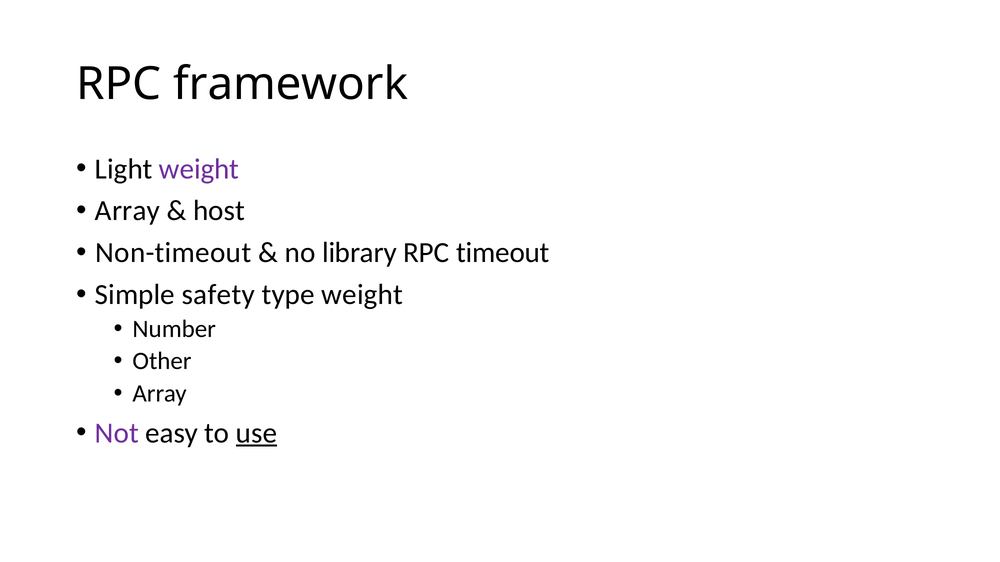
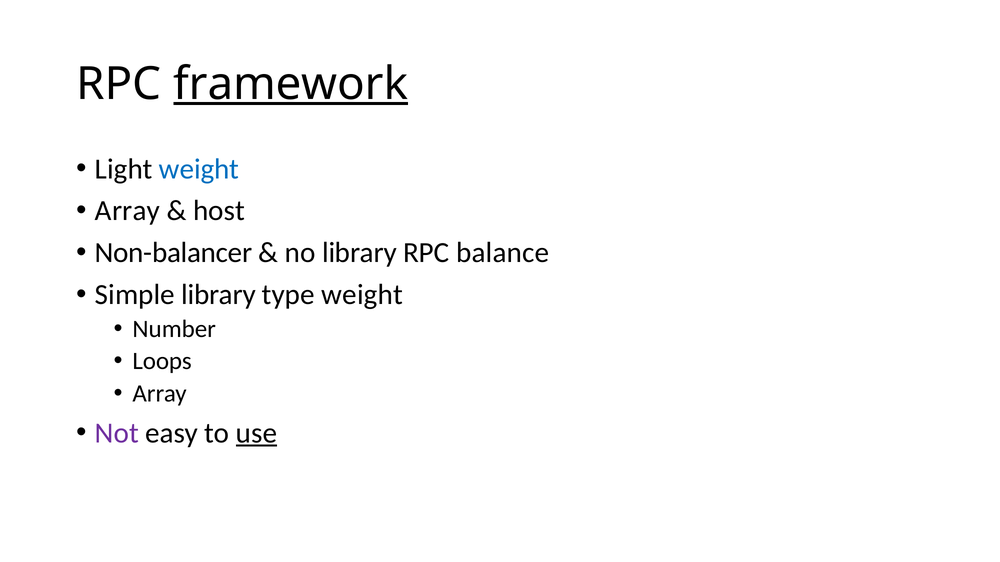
framework underline: none -> present
weight at (199, 169) colour: purple -> blue
Non-timeout: Non-timeout -> Non-balancer
timeout: timeout -> balance
Simple safety: safety -> library
Other: Other -> Loops
